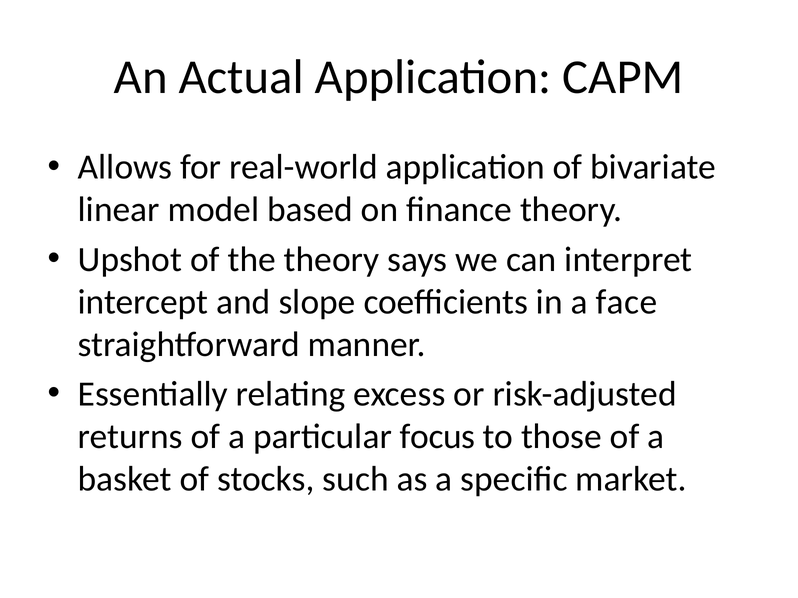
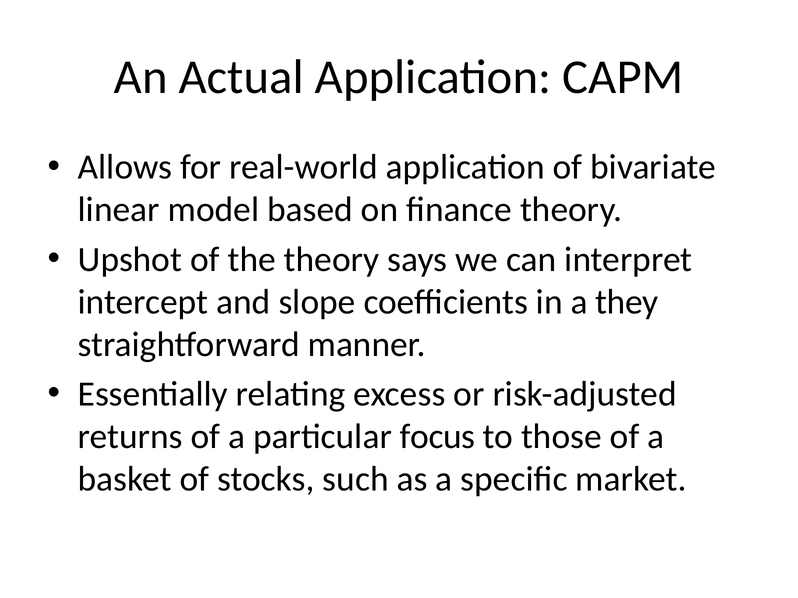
face: face -> they
